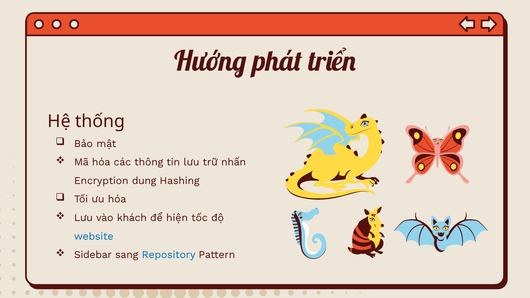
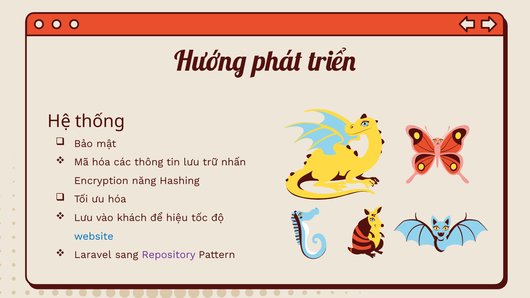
dung: dung -> năng
hiện: hiện -> hiệu
Sidebar: Sidebar -> Laravel
Repository colour: blue -> purple
